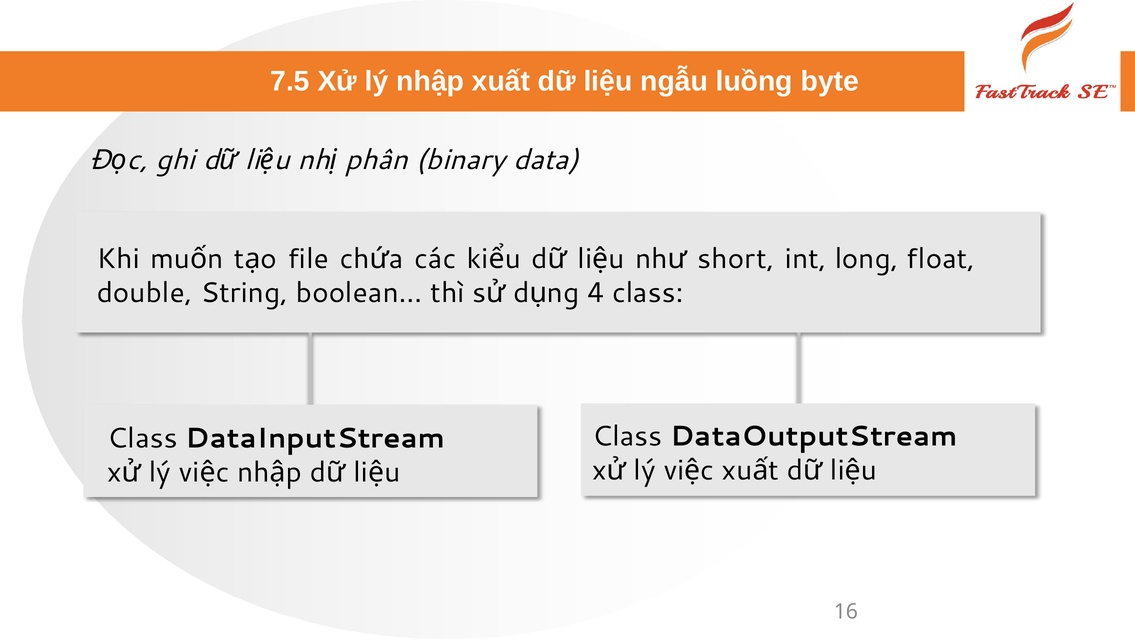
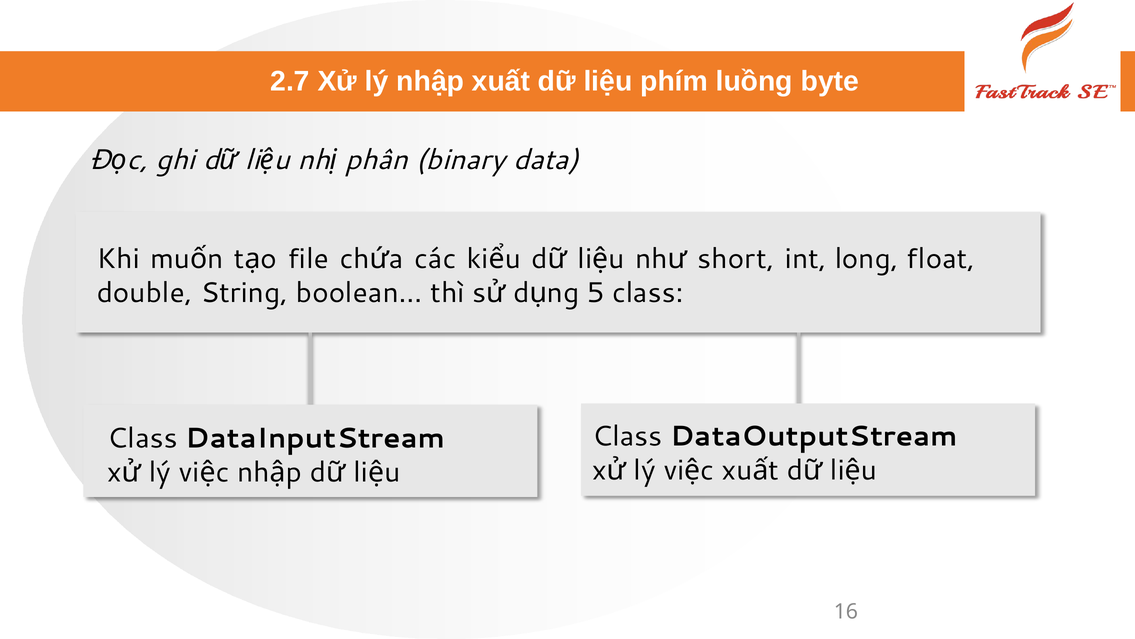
7.5: 7.5 -> 2.7
ngẫu: ngẫu -> phím
4: 4 -> 5
